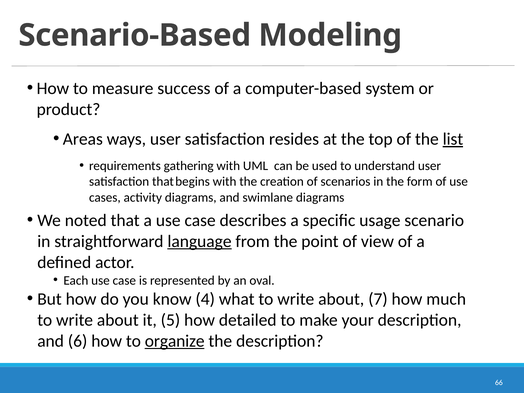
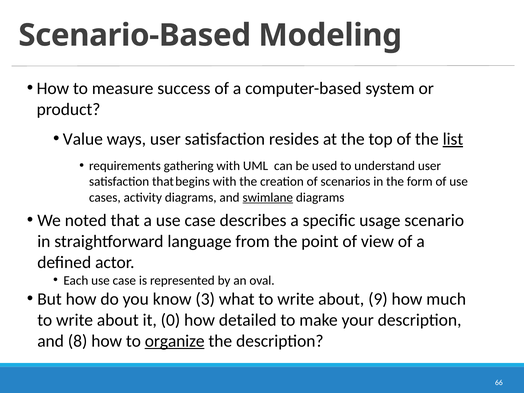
Areas: Areas -> Value
swimlane underline: none -> present
language underline: present -> none
4: 4 -> 3
7: 7 -> 9
5: 5 -> 0
6: 6 -> 8
